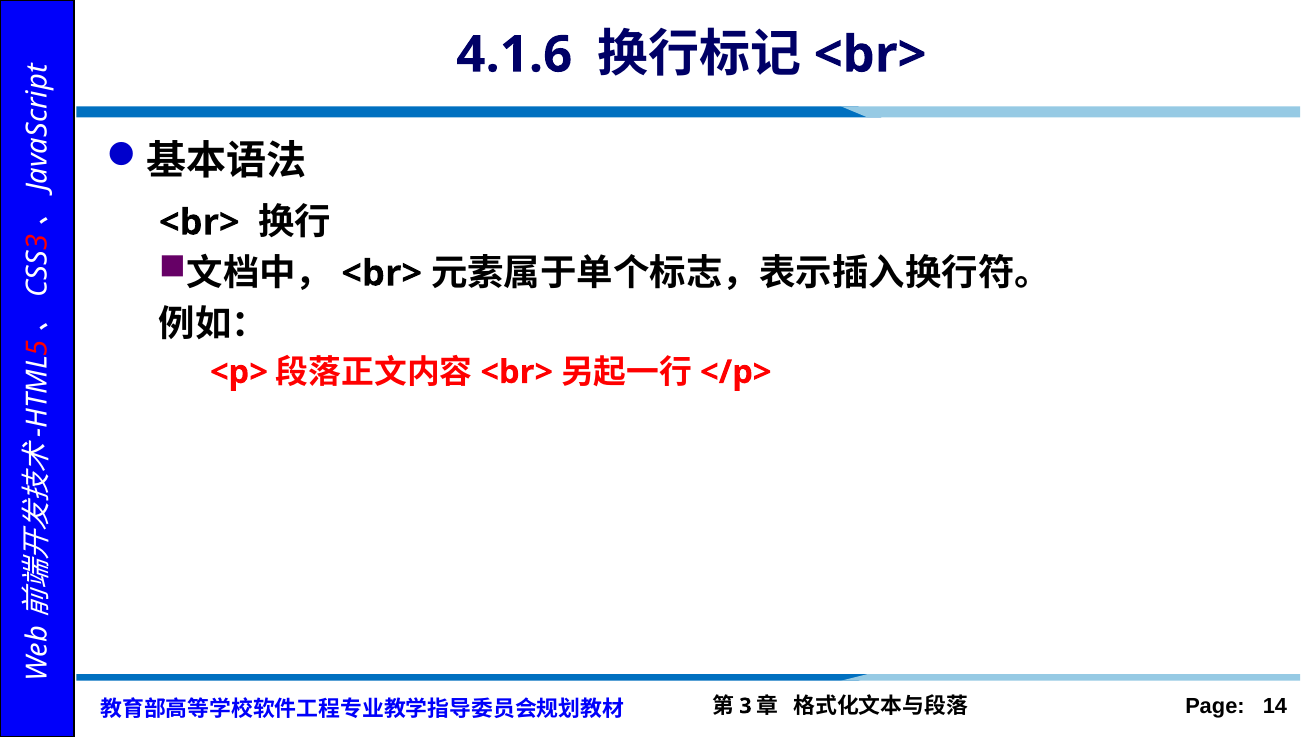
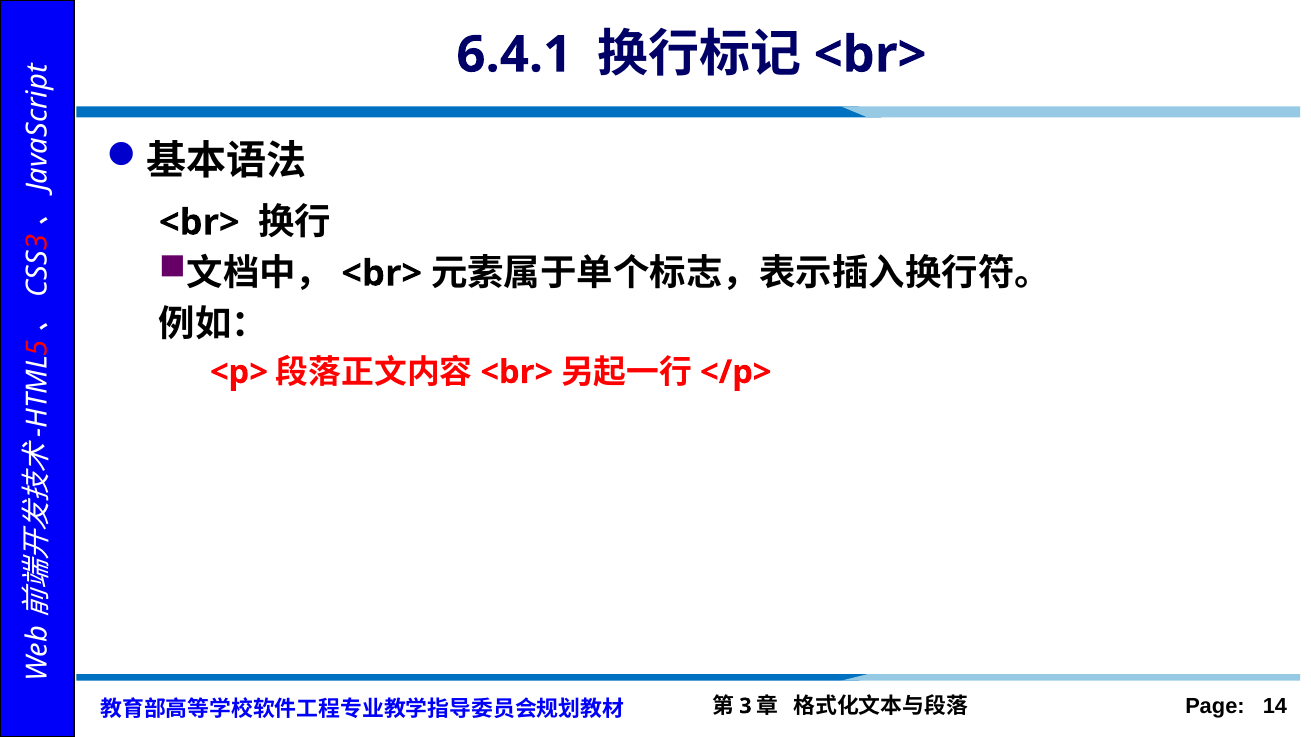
4.1.6: 4.1.6 -> 6.4.1
